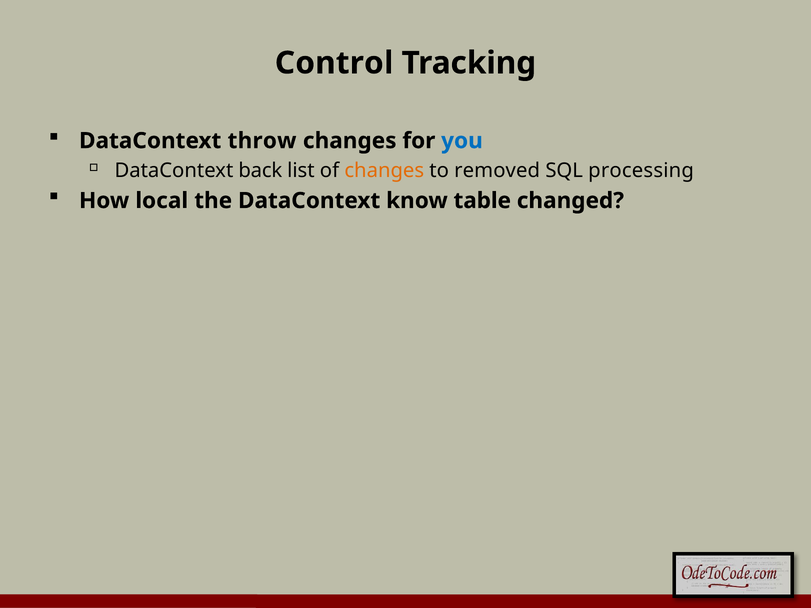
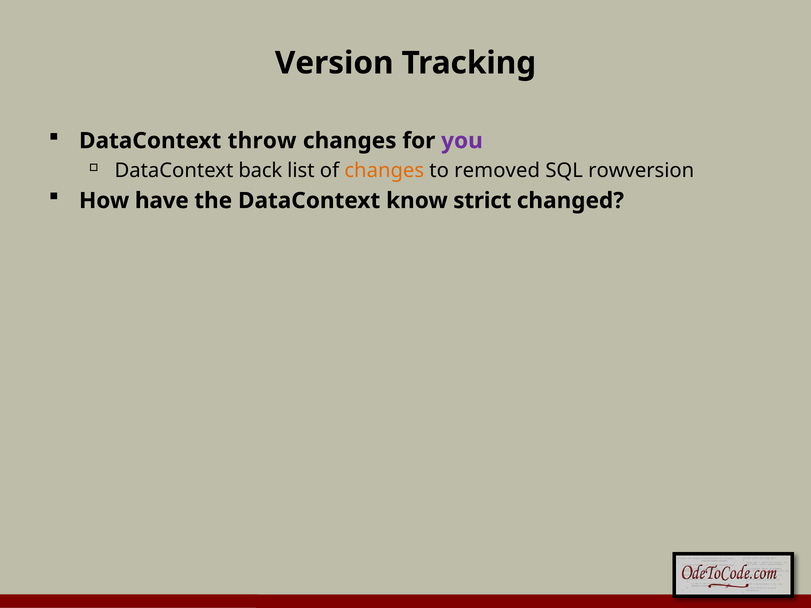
Control: Control -> Version
you colour: blue -> purple
processing: processing -> rowversion
local: local -> have
table: table -> strict
